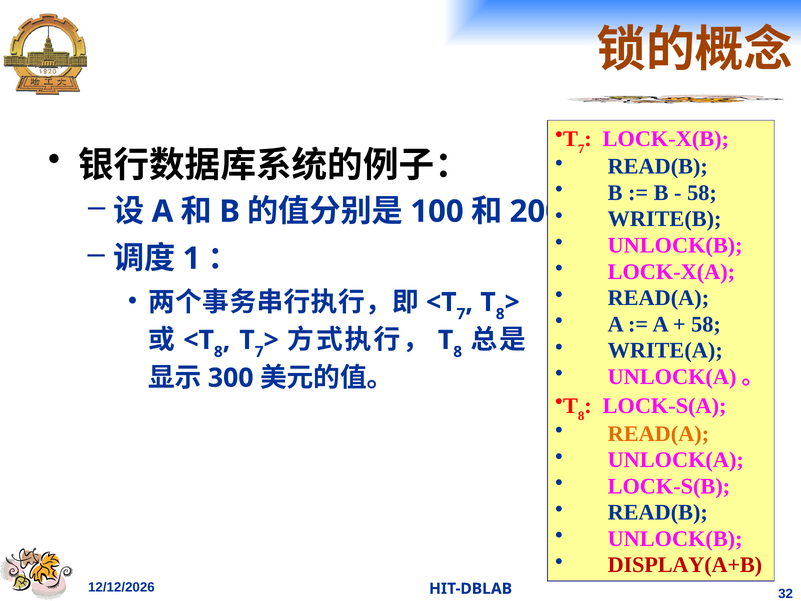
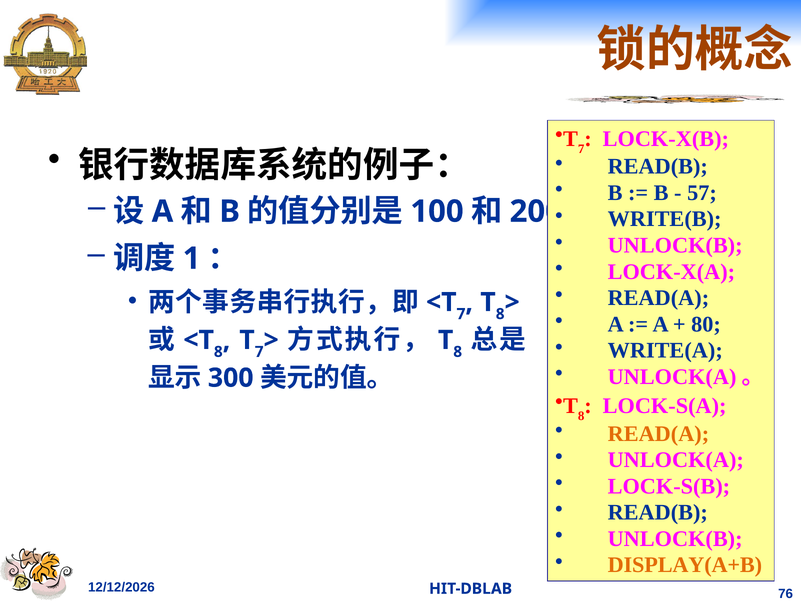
58 at (702, 193): 58 -> 57
58 at (706, 324): 58 -> 80
DISPLAY(A+B colour: red -> orange
32: 32 -> 76
